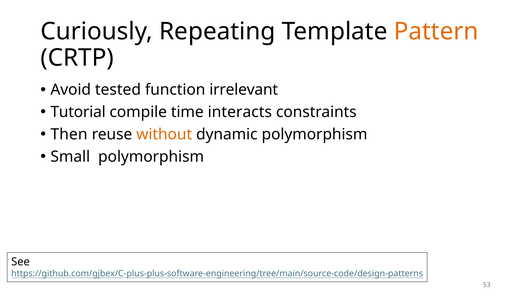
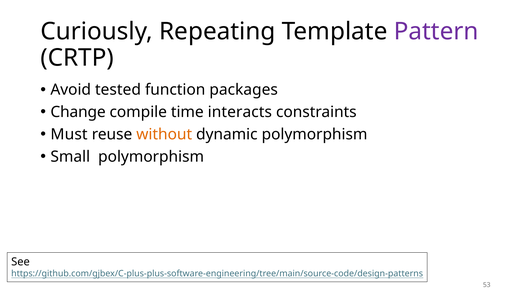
Pattern colour: orange -> purple
irrelevant: irrelevant -> packages
Tutorial: Tutorial -> Change
Then: Then -> Must
